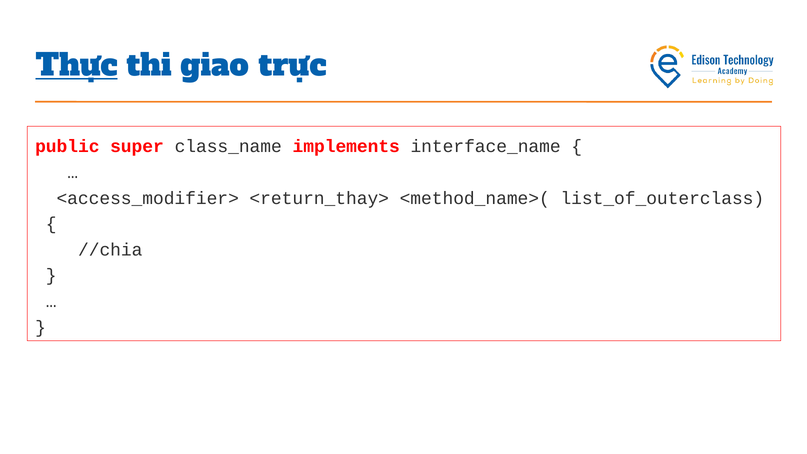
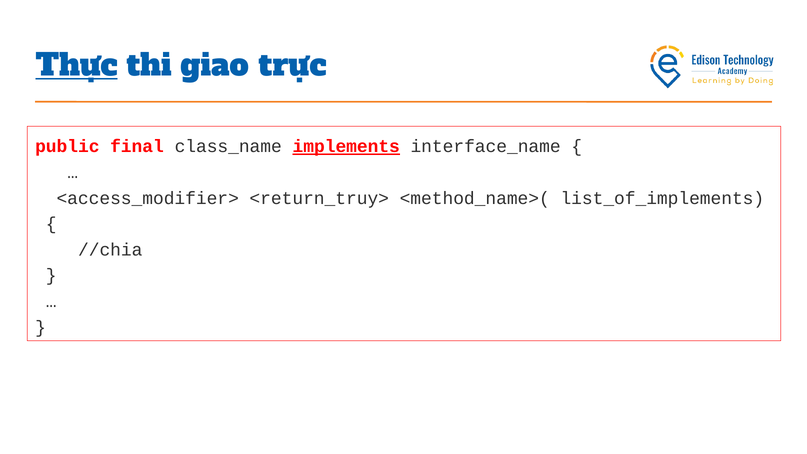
super: super -> final
implements underline: none -> present
<return_thay>: <return_thay> -> <return_truy>
list_of_outerclass: list_of_outerclass -> list_of_implements
